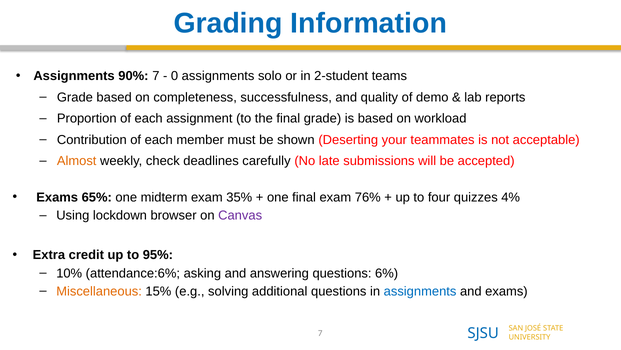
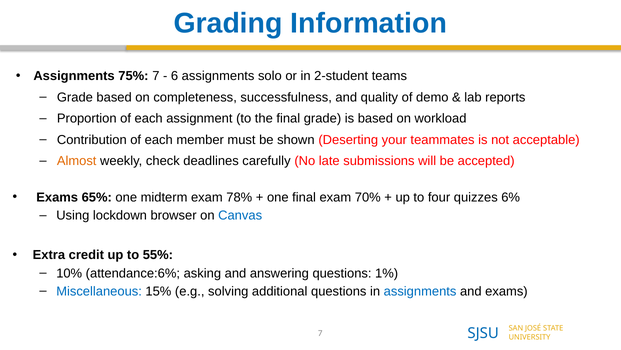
90%: 90% -> 75%
0: 0 -> 6
35%: 35% -> 78%
76%: 76% -> 70%
4%: 4% -> 6%
Canvas colour: purple -> blue
95%: 95% -> 55%
6%: 6% -> 1%
Miscellaneous colour: orange -> blue
